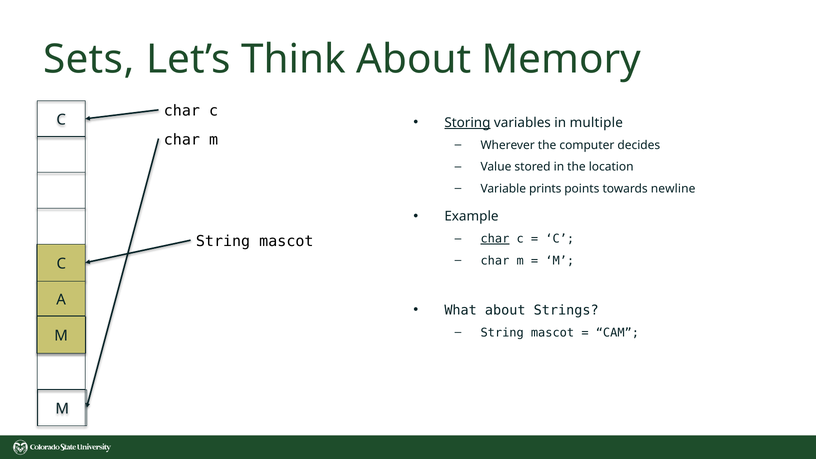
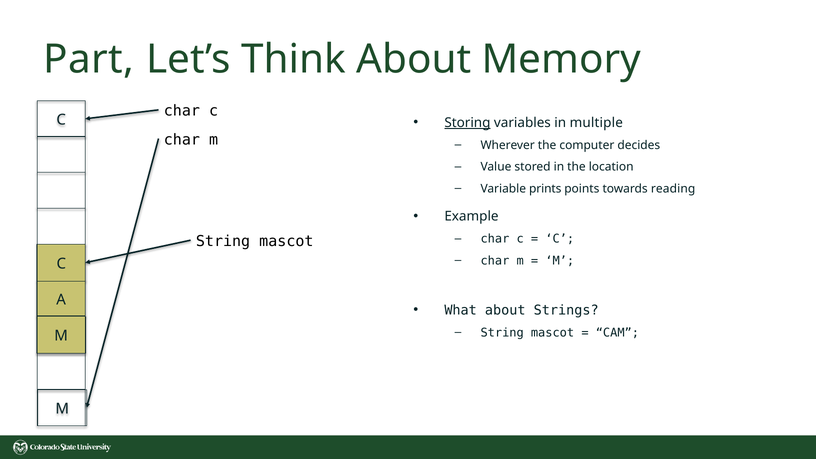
Sets: Sets -> Part
newline: newline -> reading
char at (495, 239) underline: present -> none
